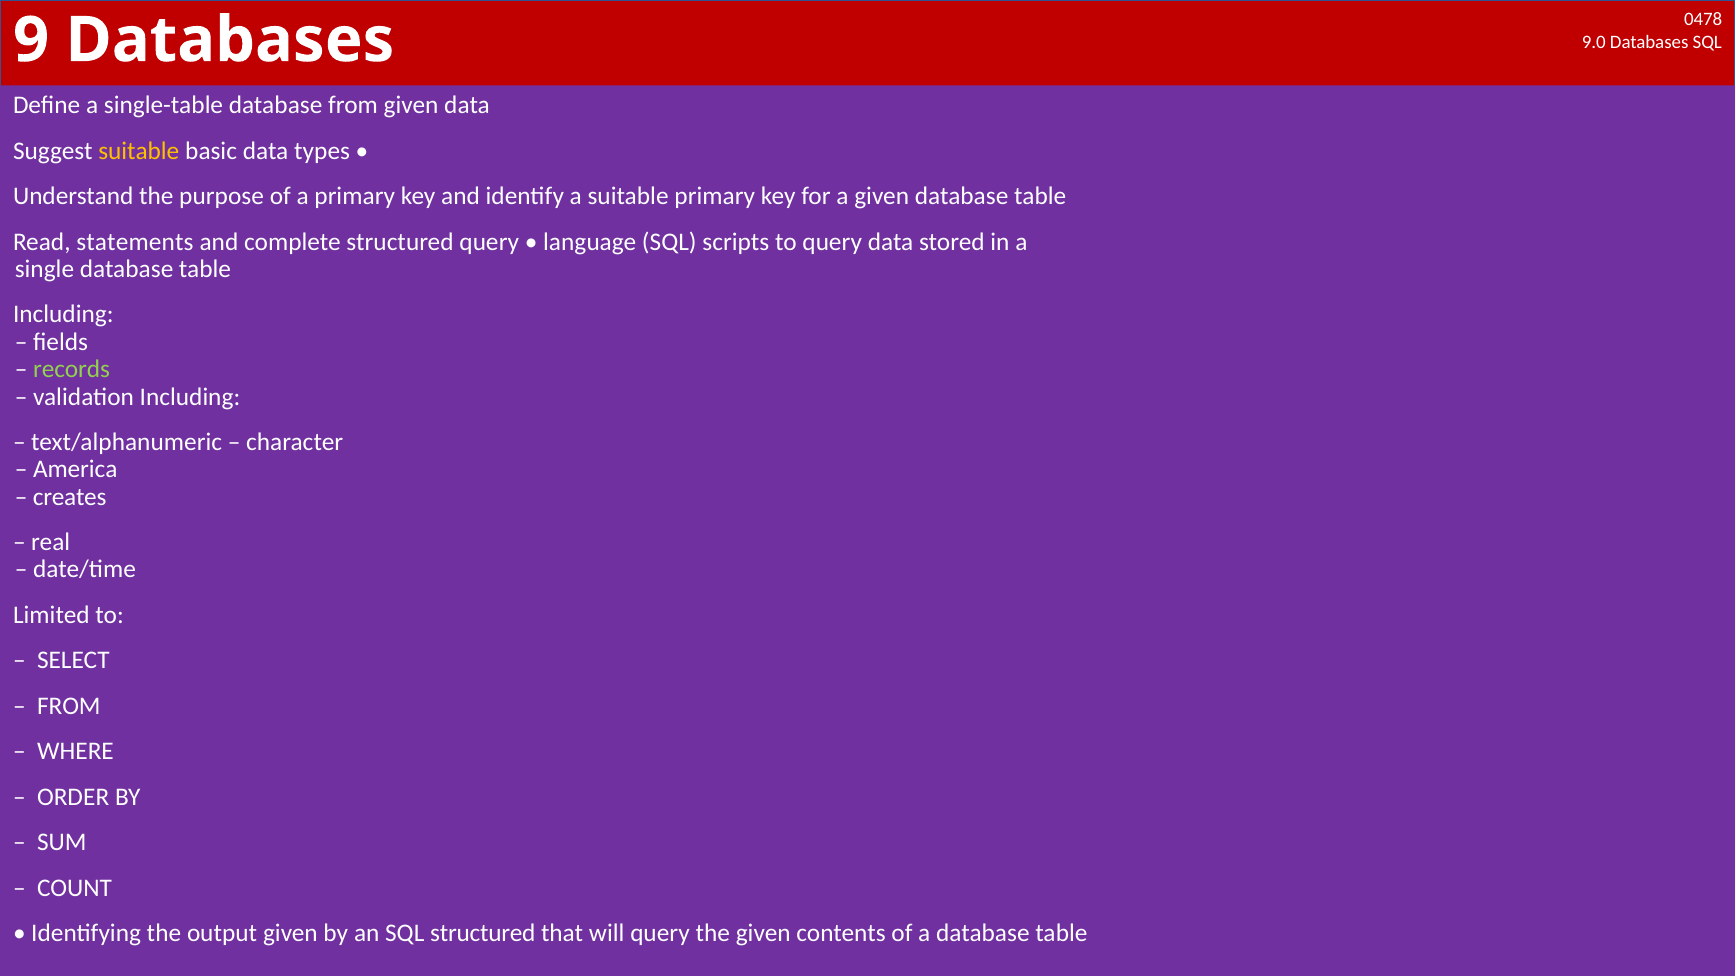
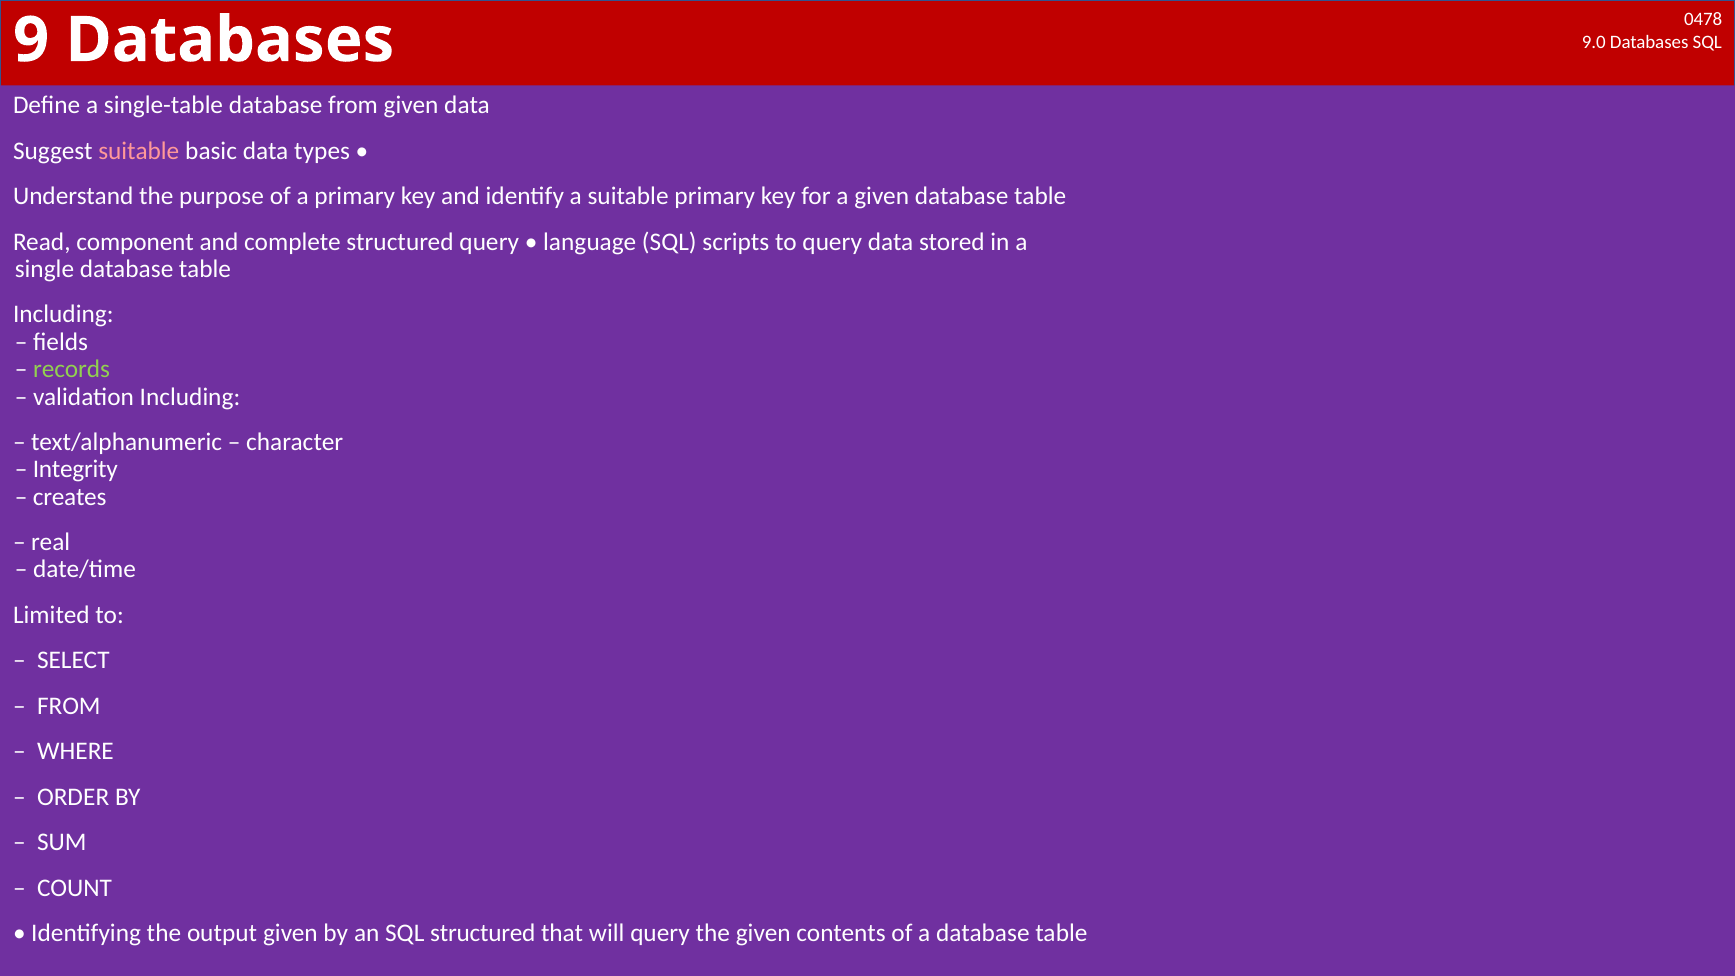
suitable at (139, 151) colour: yellow -> pink
statements: statements -> component
America: America -> Integrity
